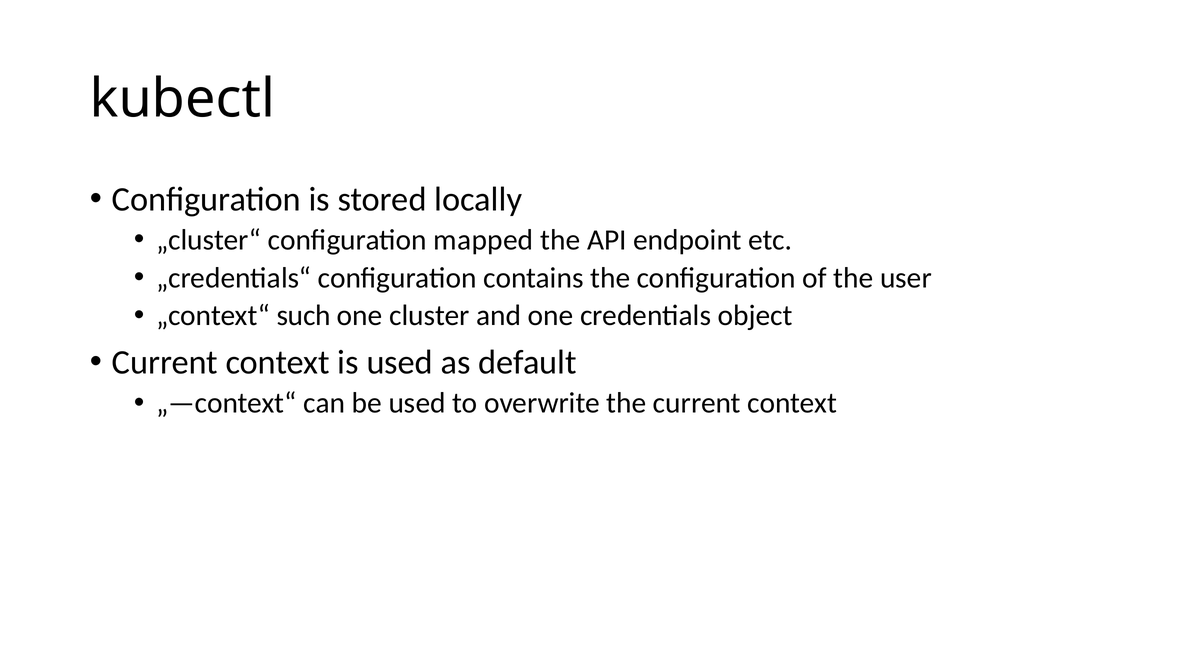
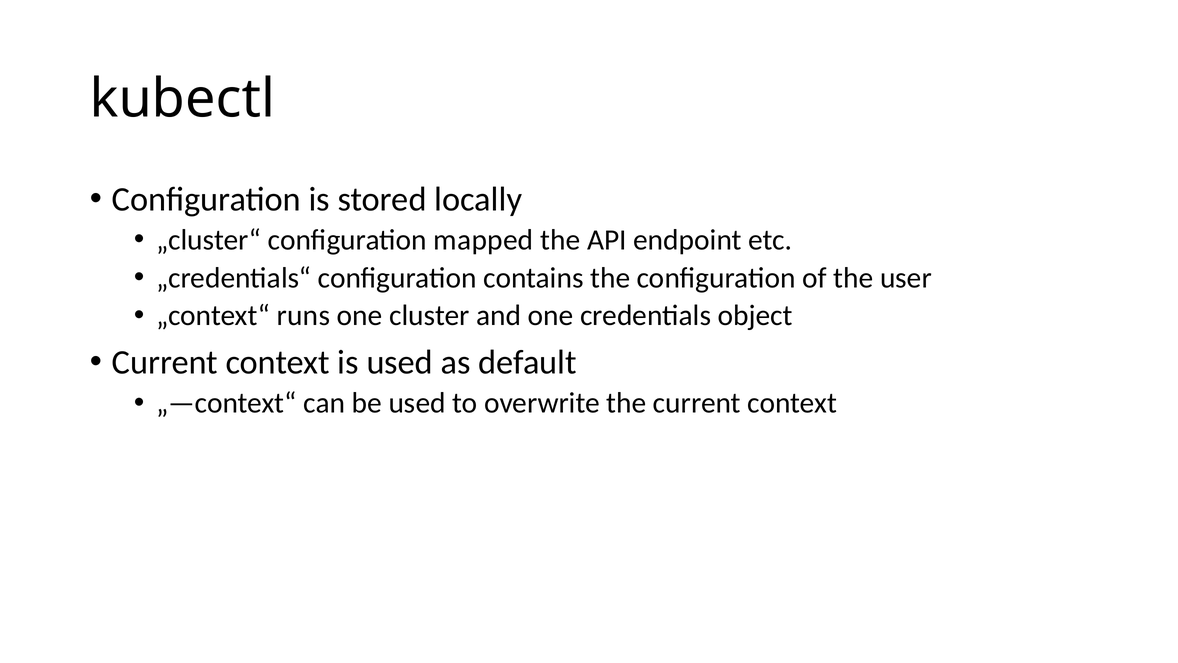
such: such -> runs
